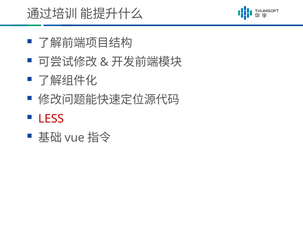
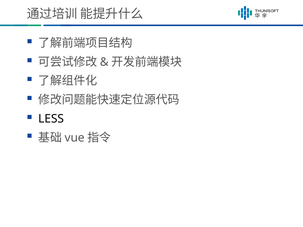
LESS colour: red -> black
